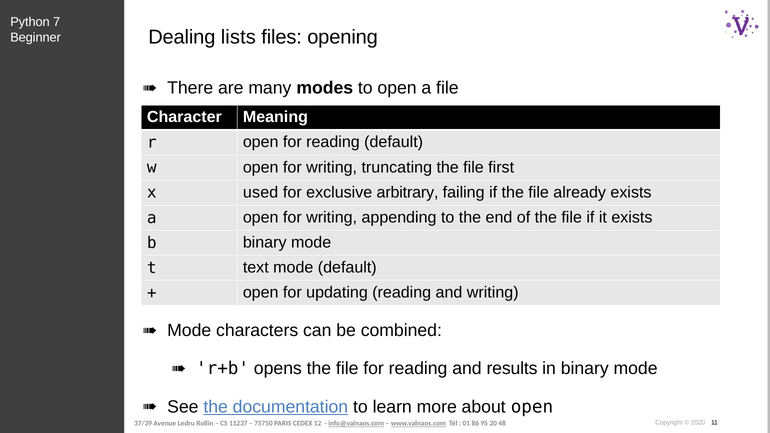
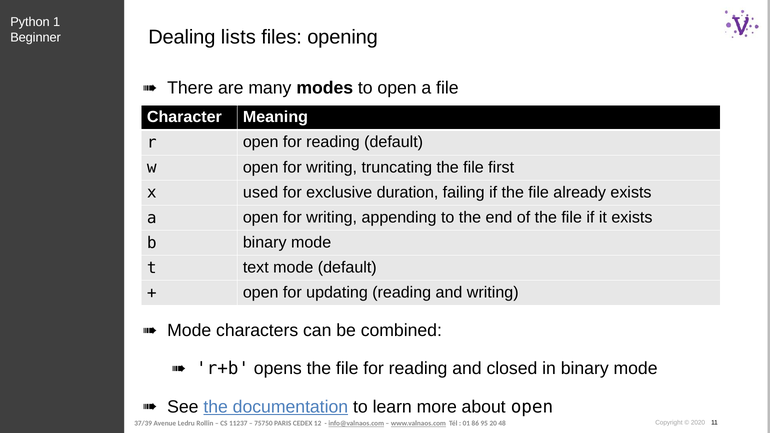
7: 7 -> 1
arbitrary: arbitrary -> duration
results: results -> closed
